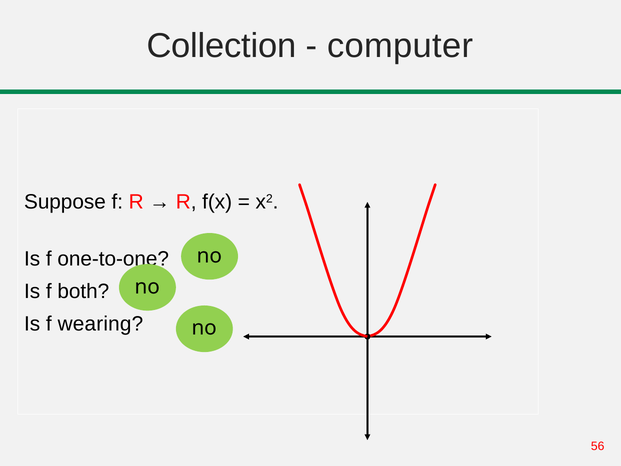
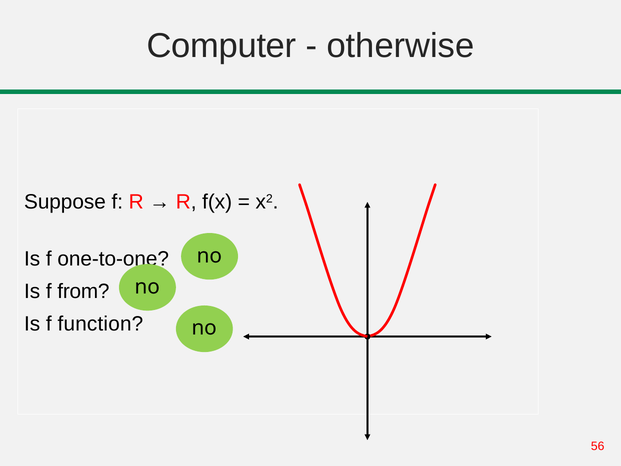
Collection: Collection -> Computer
computer: computer -> otherwise
both: both -> from
wearing: wearing -> function
